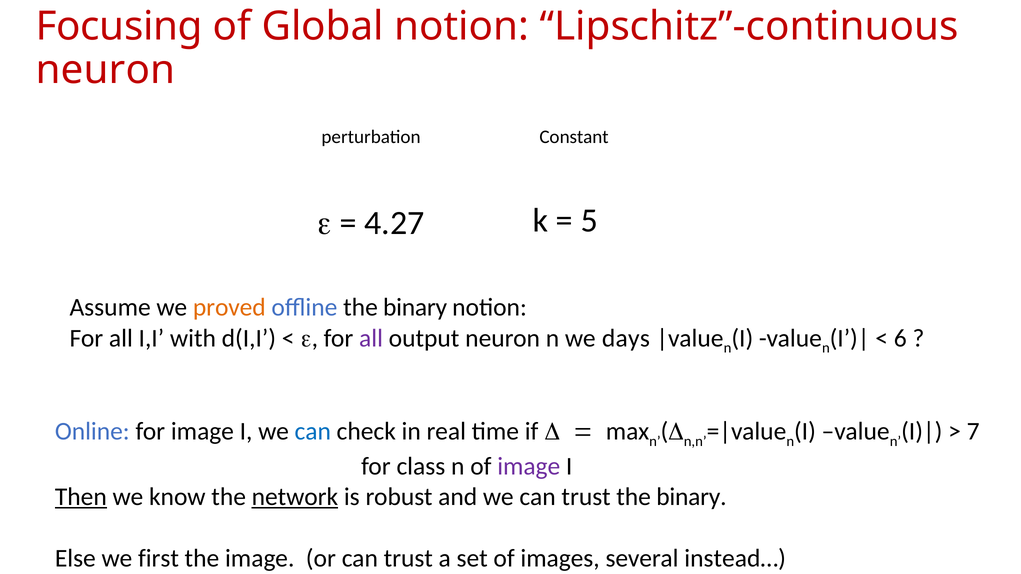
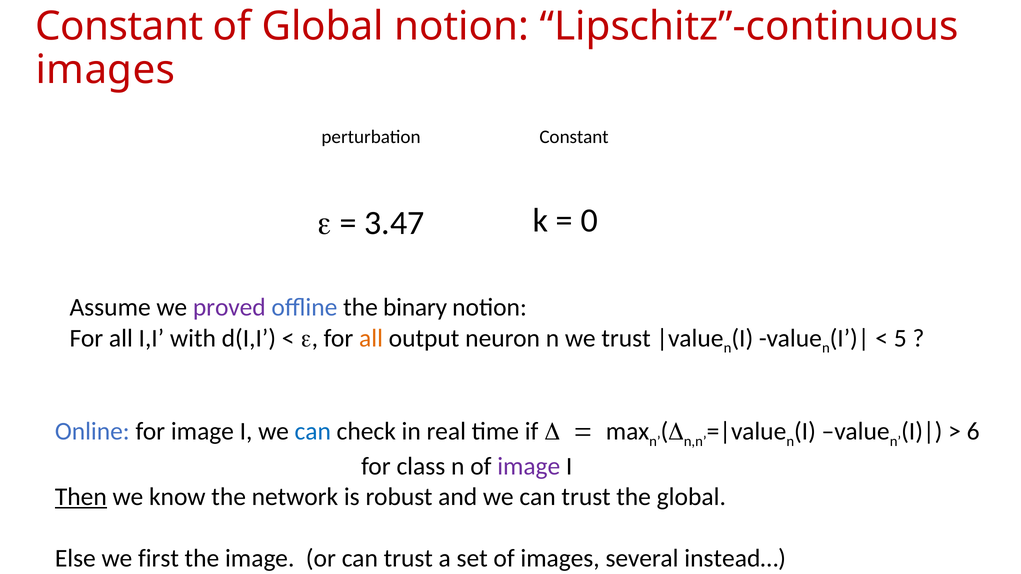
Focusing at (119, 26): Focusing -> Constant
neuron at (105, 70): neuron -> images
5: 5 -> 0
4.27: 4.27 -> 3.47
proved colour: orange -> purple
all at (371, 338) colour: purple -> orange
we days: days -> trust
6: 6 -> 5
7: 7 -> 6
network underline: present -> none
trust the binary: binary -> global
